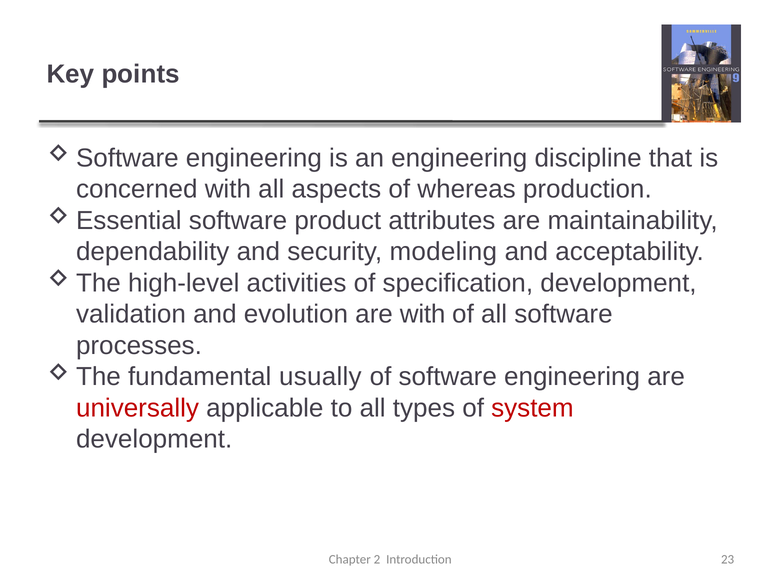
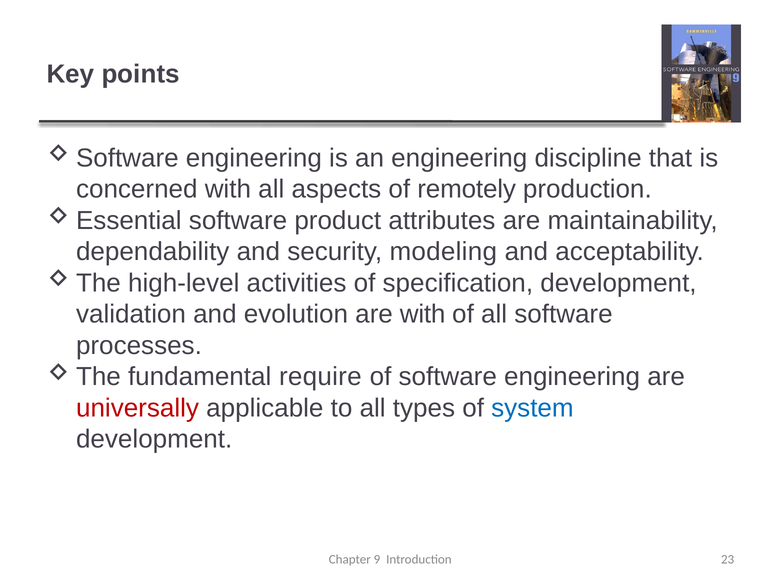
whereas: whereas -> remotely
usually: usually -> require
system colour: red -> blue
2: 2 -> 9
